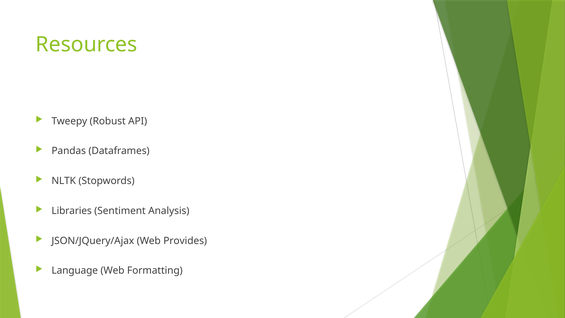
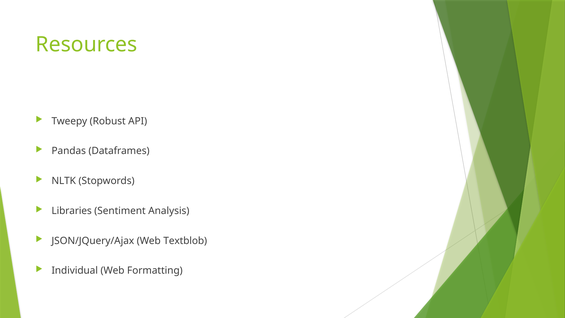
Provides: Provides -> Textblob
Language: Language -> Individual
